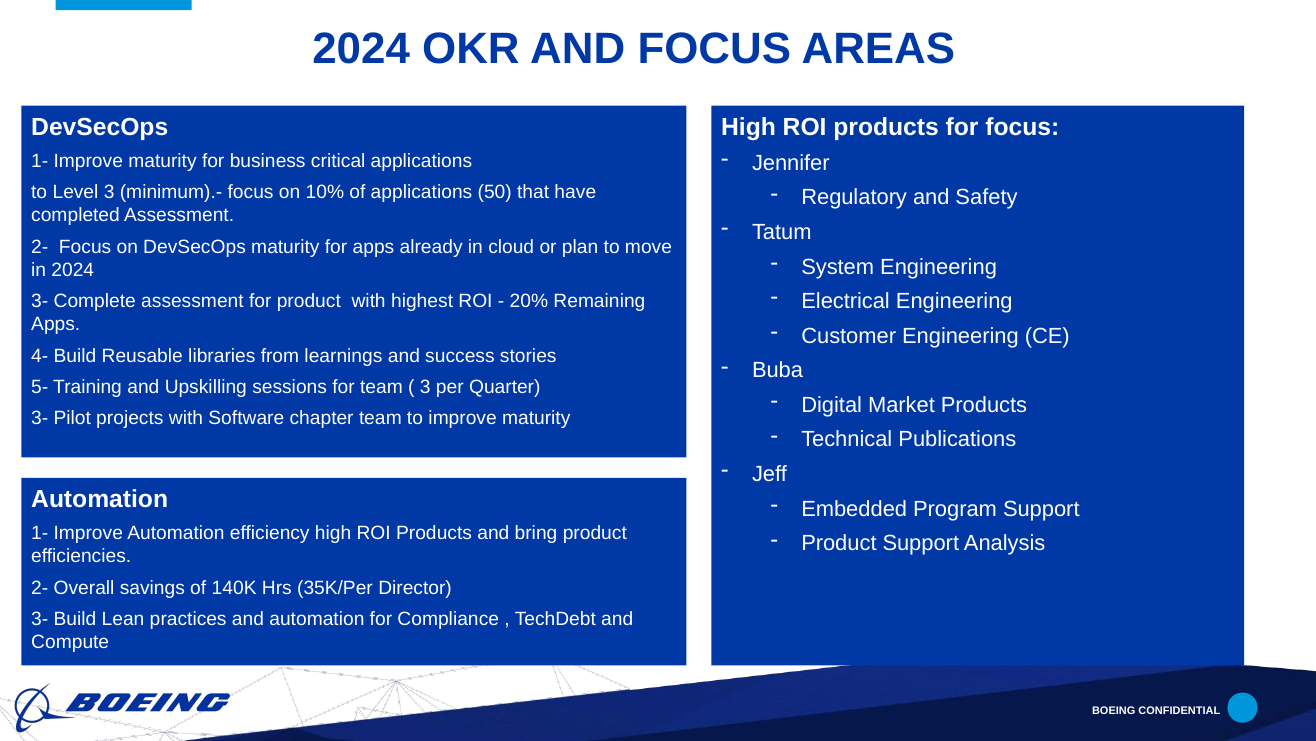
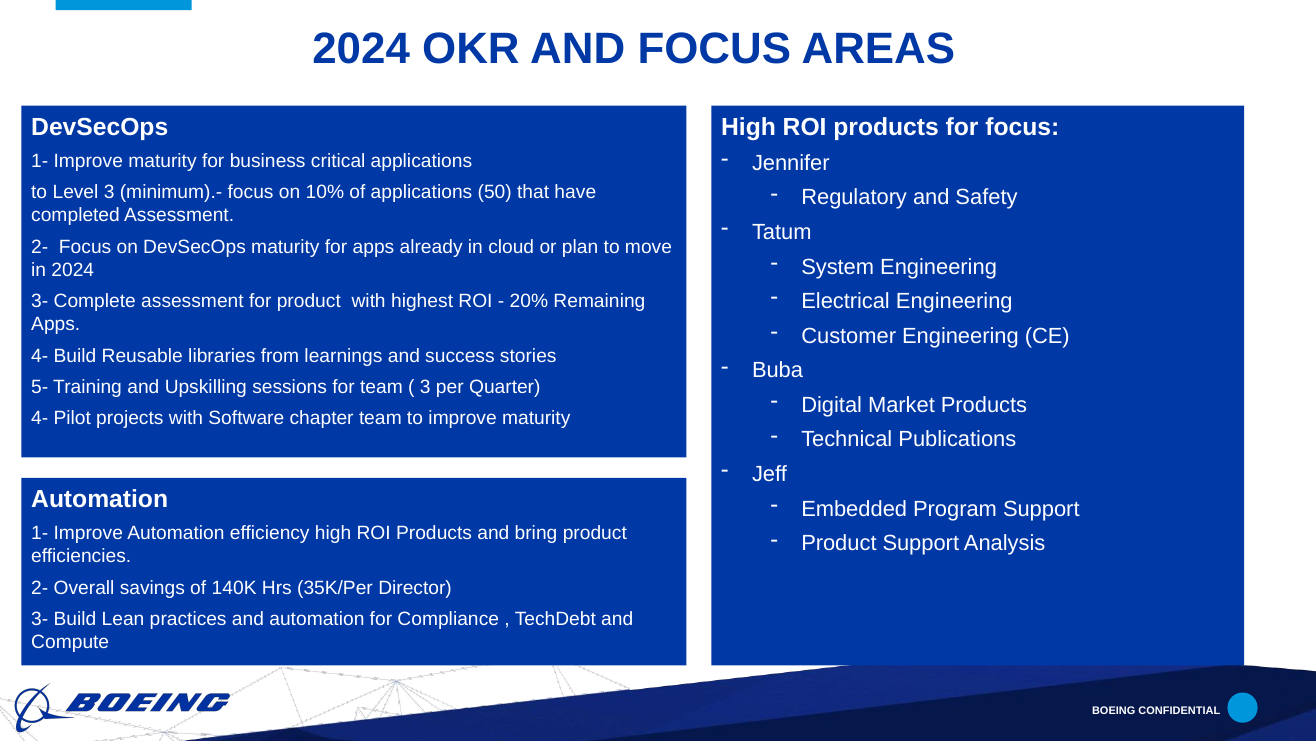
3- at (40, 418): 3- -> 4-
